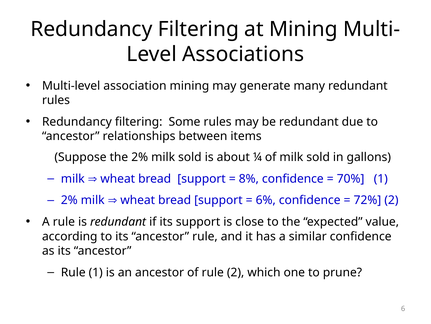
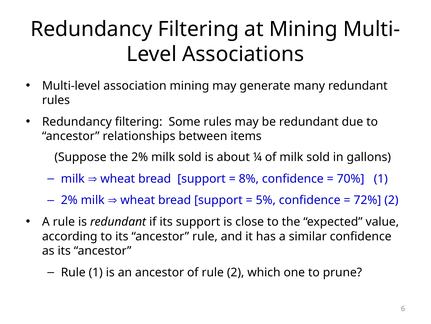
6%: 6% -> 5%
